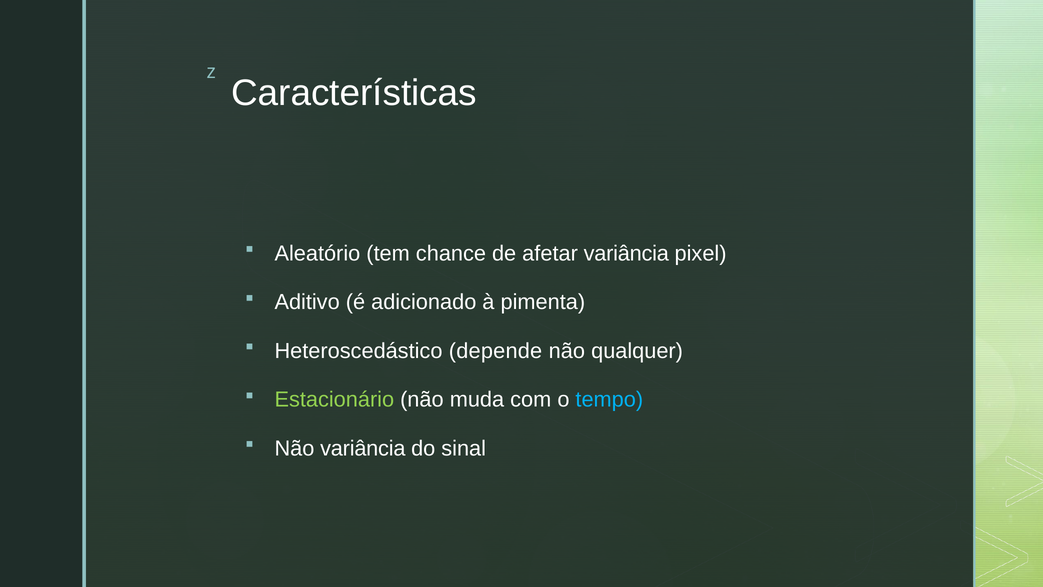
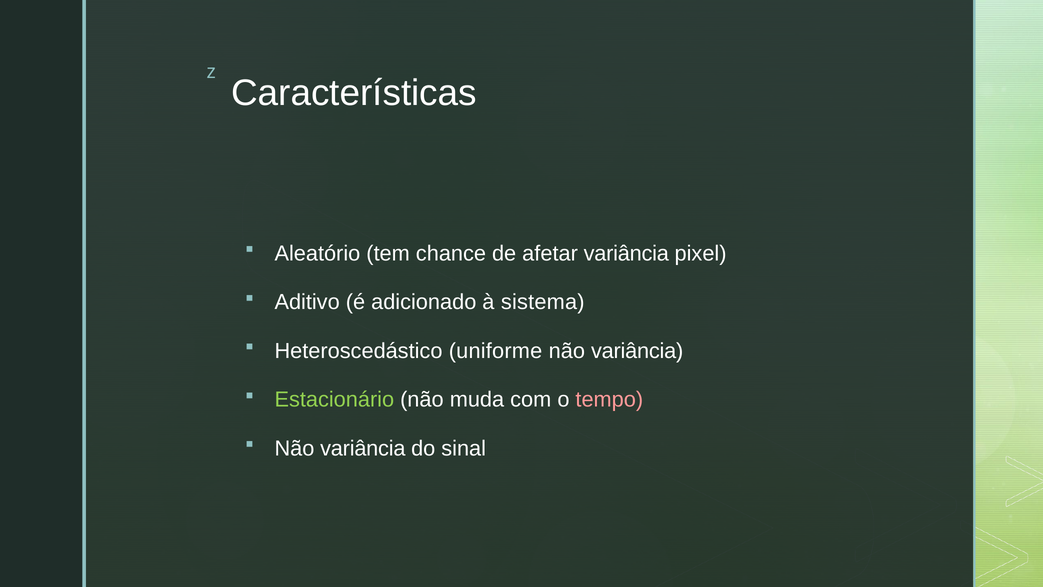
pimenta: pimenta -> sistema
depende: depende -> uniforme
qualquer at (637, 351): qualquer -> variância
tempo colour: light blue -> pink
